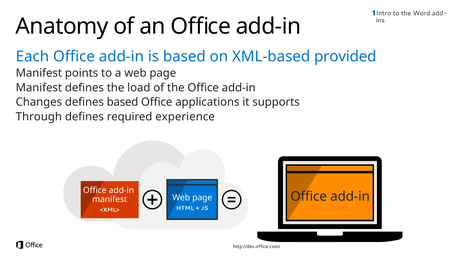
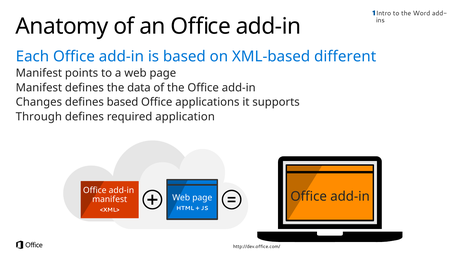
provided: provided -> different
load: load -> data
experience: experience -> application
